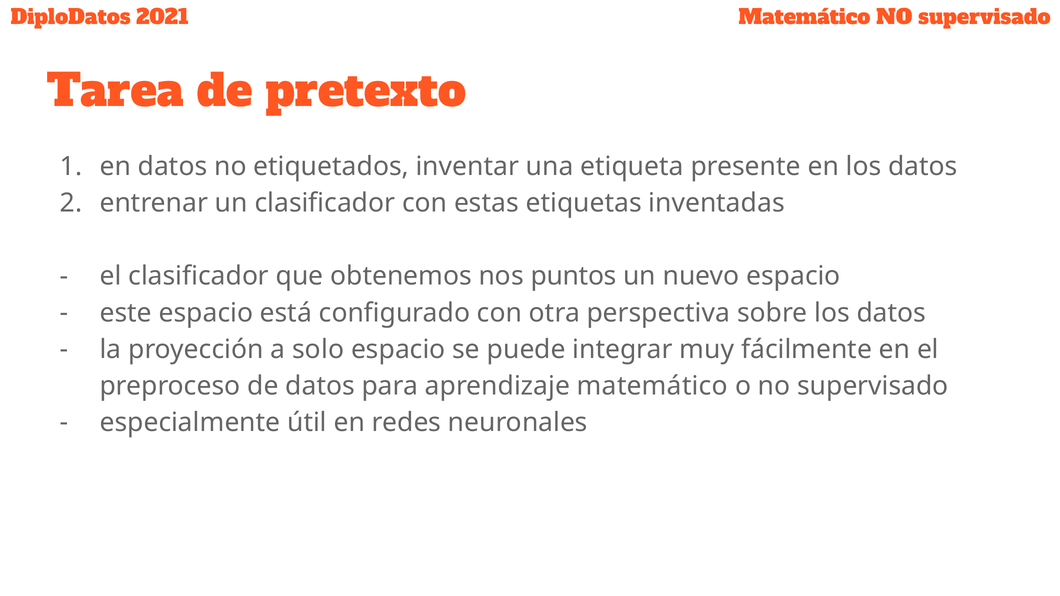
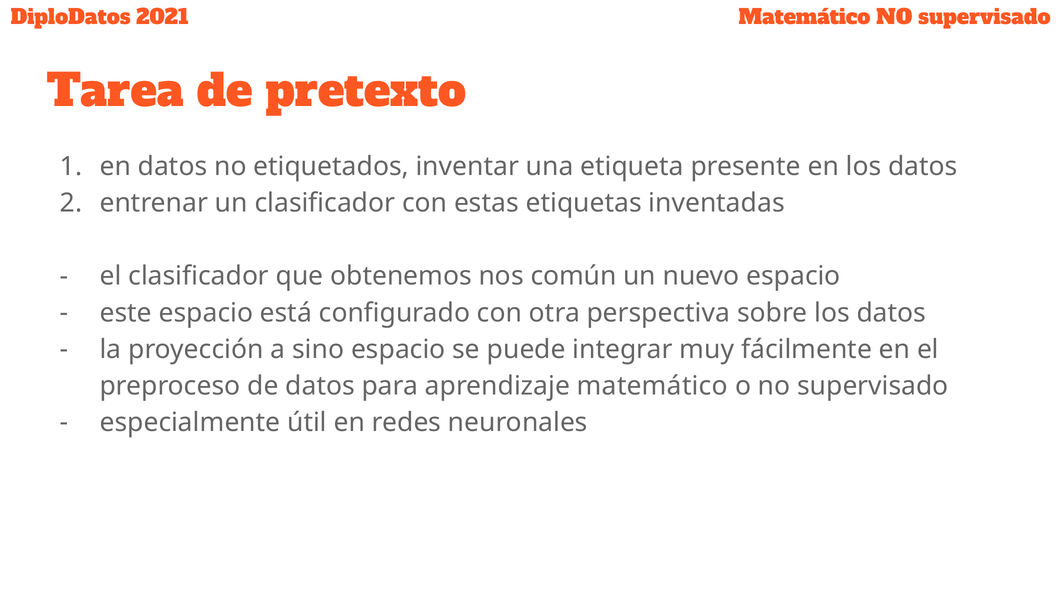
puntos: puntos -> común
solo: solo -> sino
